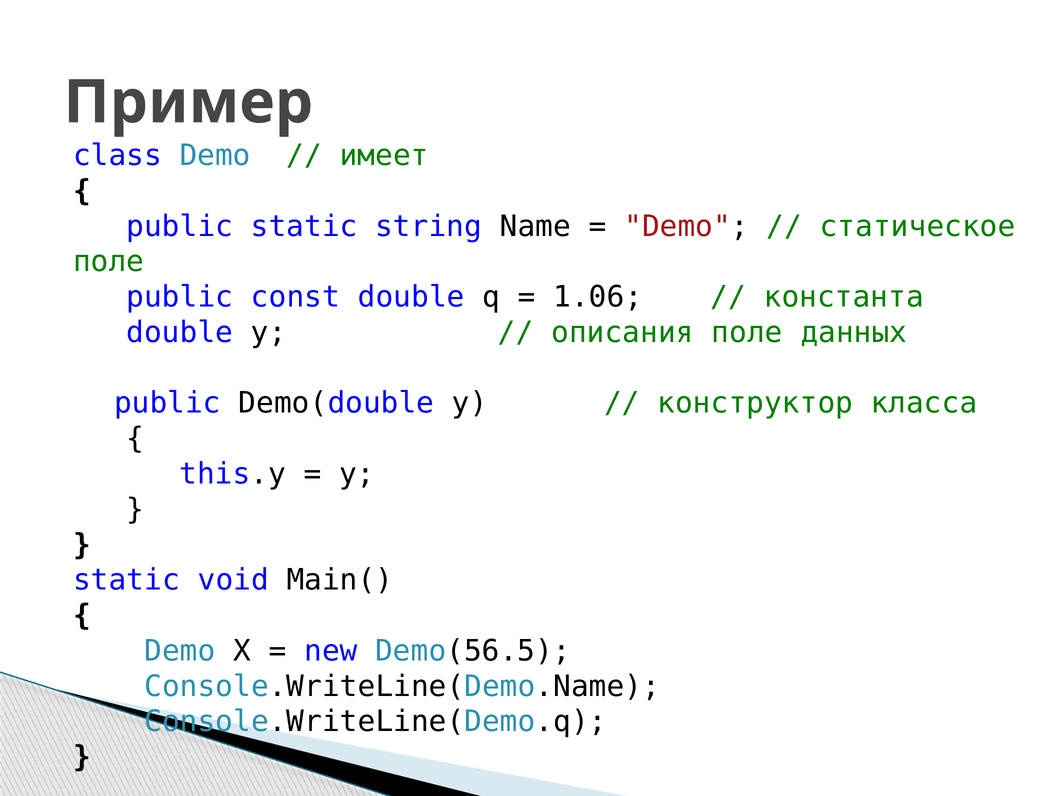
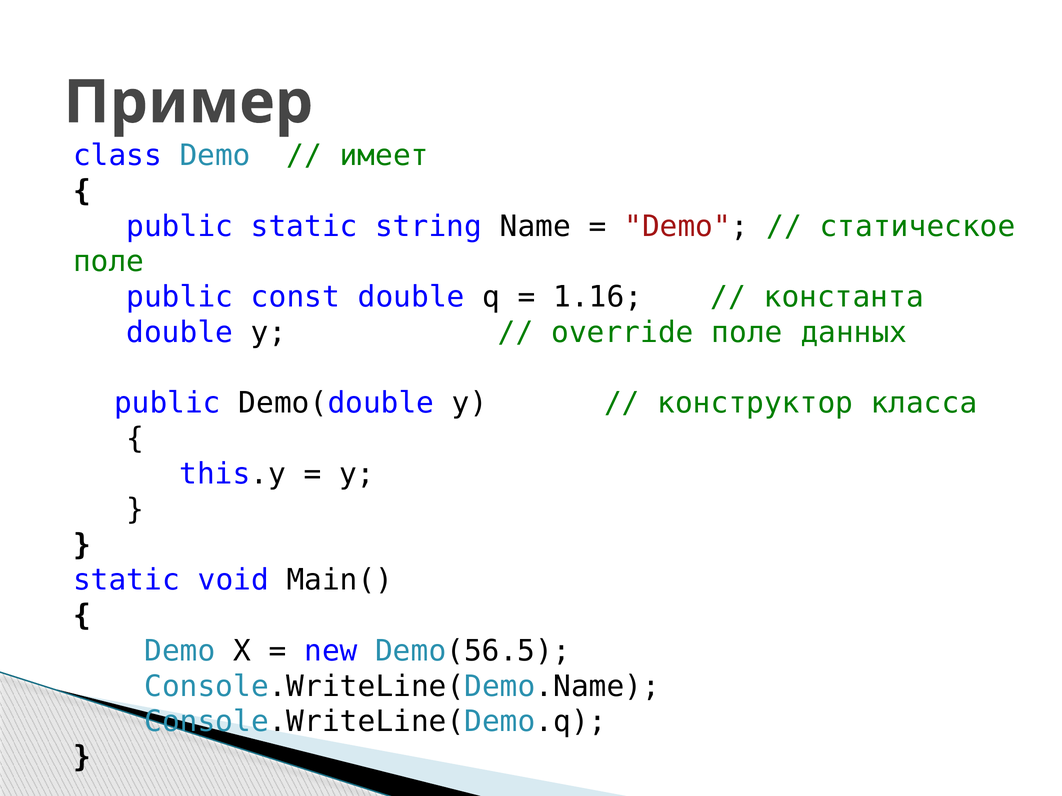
1.06: 1.06 -> 1.16
описания: описания -> override
